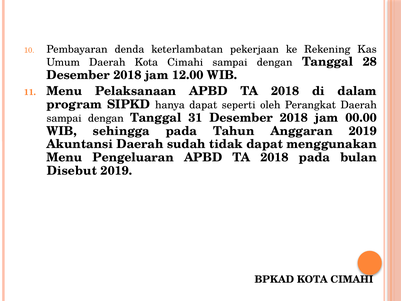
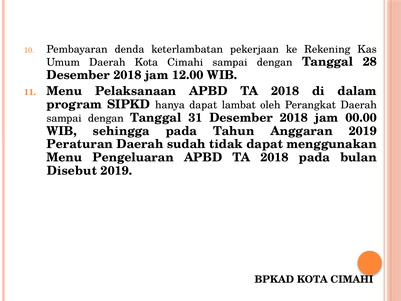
seperti: seperti -> lambat
Akuntansi: Akuntansi -> Peraturan
